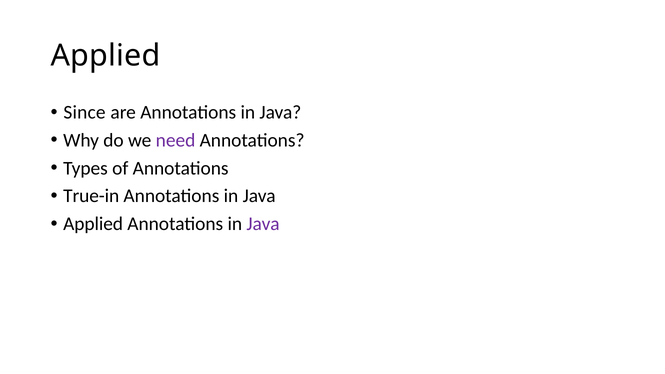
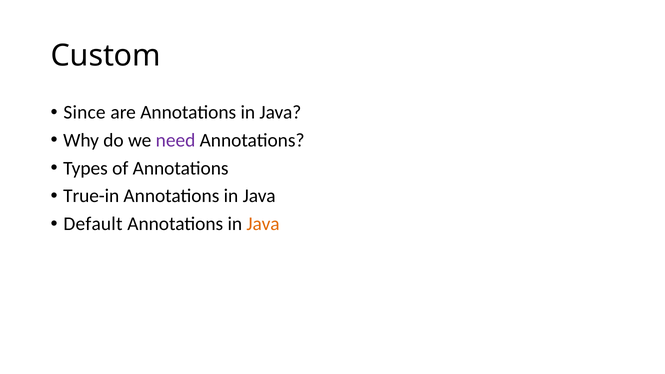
Applied at (106, 56): Applied -> Custom
Applied at (93, 224): Applied -> Default
Java at (263, 224) colour: purple -> orange
